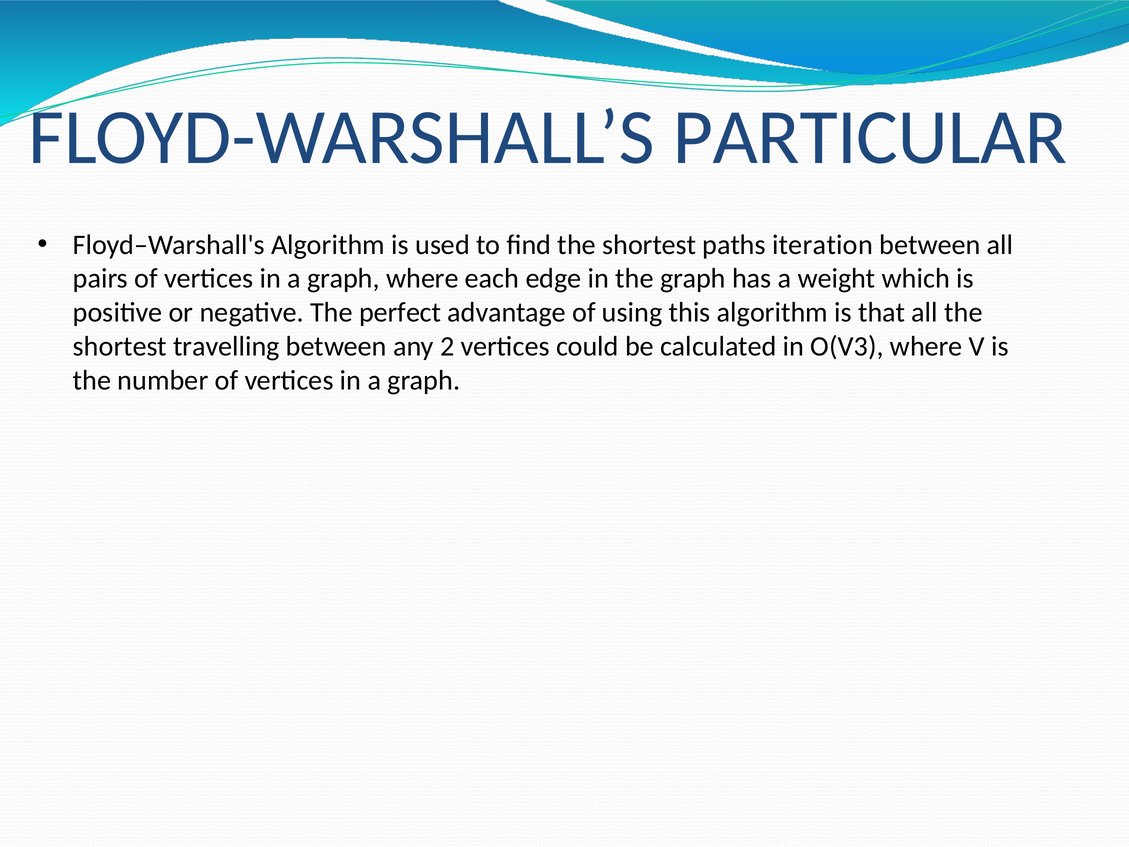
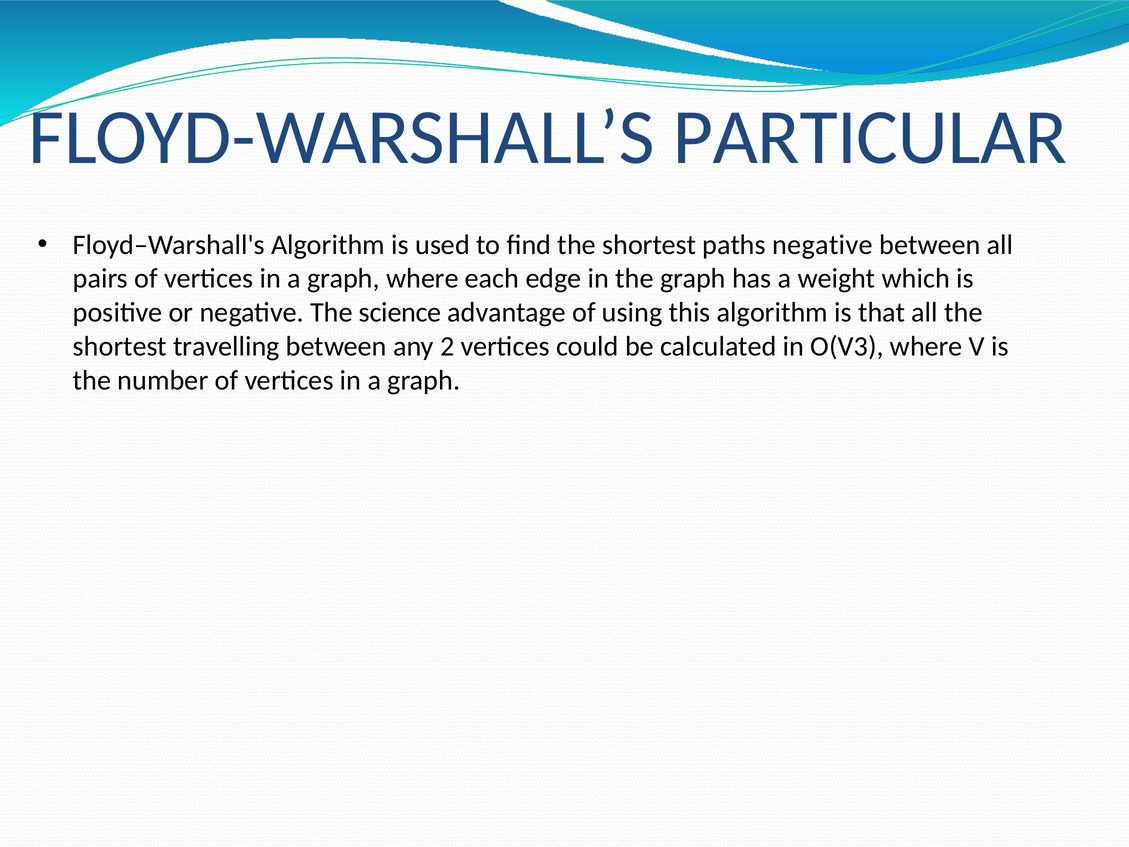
paths iteration: iteration -> negative
perfect: perfect -> science
